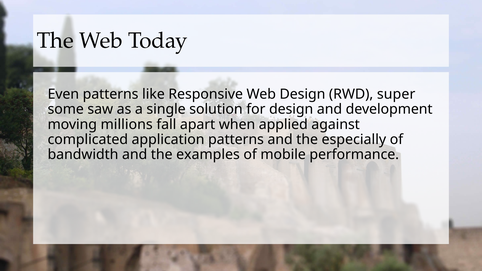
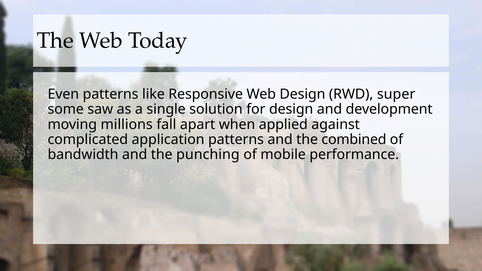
especially: especially -> combined
examples: examples -> punching
